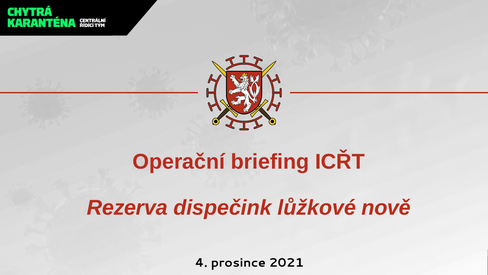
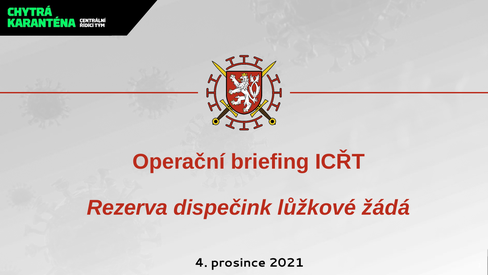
nově: nově -> žádá
